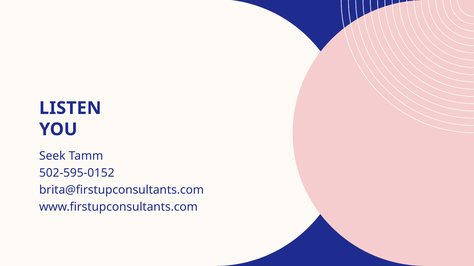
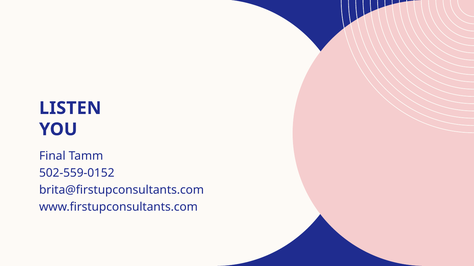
Seek: Seek -> Final
502-595-0152: 502-595-0152 -> 502-559-0152
